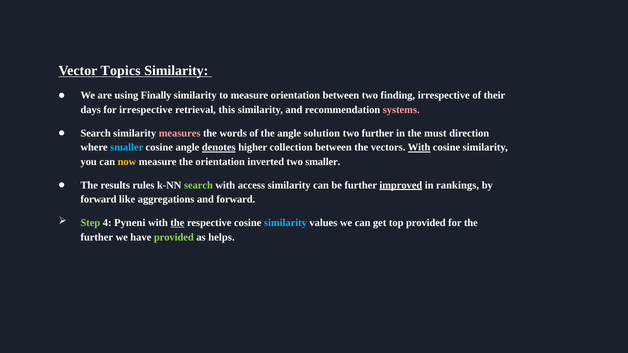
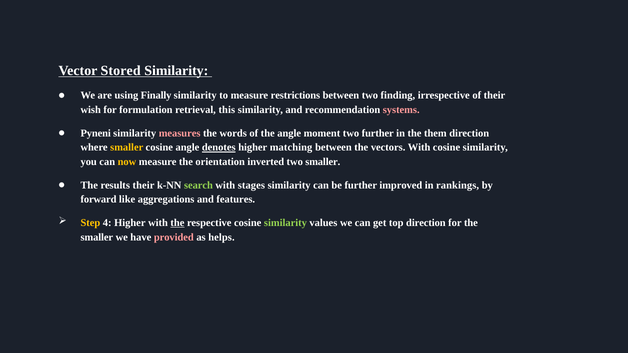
Topics: Topics -> Stored
measure orientation: orientation -> restrictions
days: days -> wish
for irrespective: irrespective -> formulation
Search at (96, 133): Search -> Pyneni
solution: solution -> moment
must: must -> them
smaller at (127, 148) colour: light blue -> yellow
collection: collection -> matching
With at (419, 148) underline: present -> none
results rules: rules -> their
access: access -> stages
improved underline: present -> none
and forward: forward -> features
Step colour: light green -> yellow
4 Pyneni: Pyneni -> Higher
similarity at (285, 223) colour: light blue -> light green
top provided: provided -> direction
further at (97, 237): further -> smaller
provided at (174, 237) colour: light green -> pink
